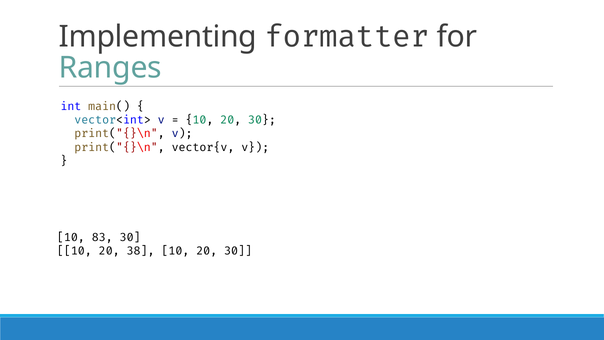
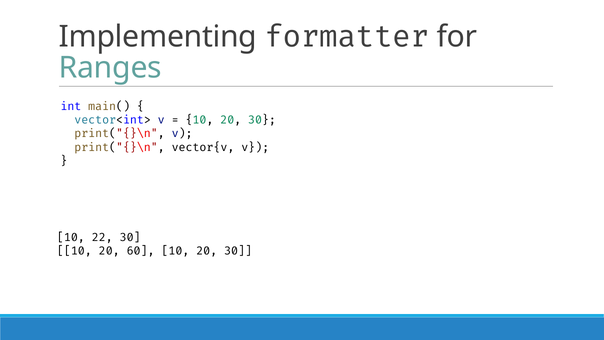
83: 83 -> 22
38: 38 -> 60
